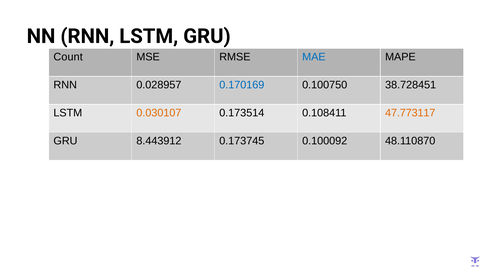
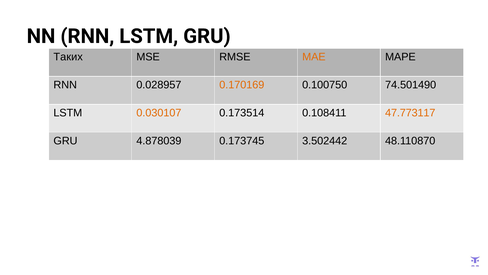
Count: Count -> Таких
MAE colour: blue -> orange
0.170169 colour: blue -> orange
38.728451: 38.728451 -> 74.501490
8.443912: 8.443912 -> 4.878039
0.100092: 0.100092 -> 3.502442
